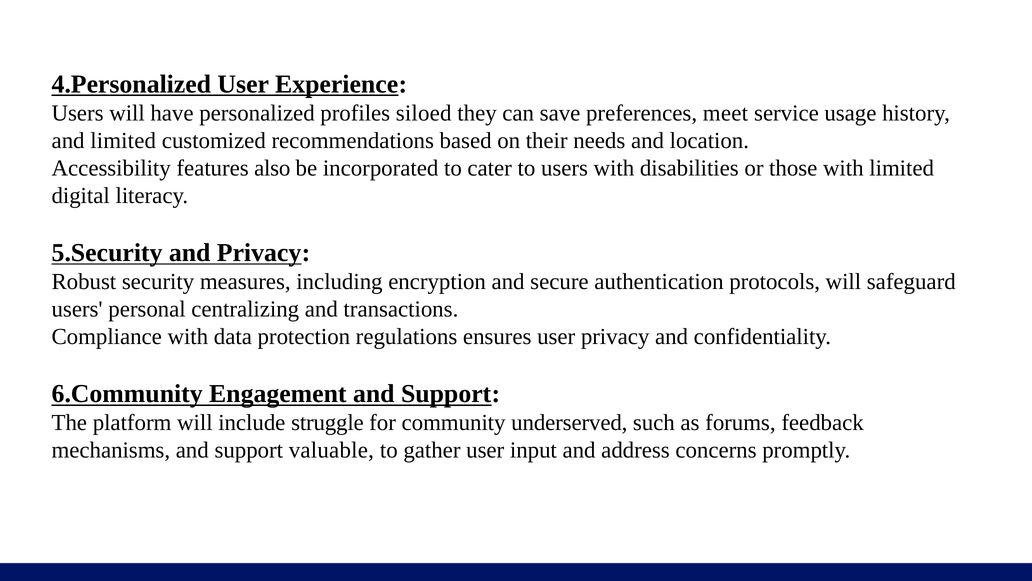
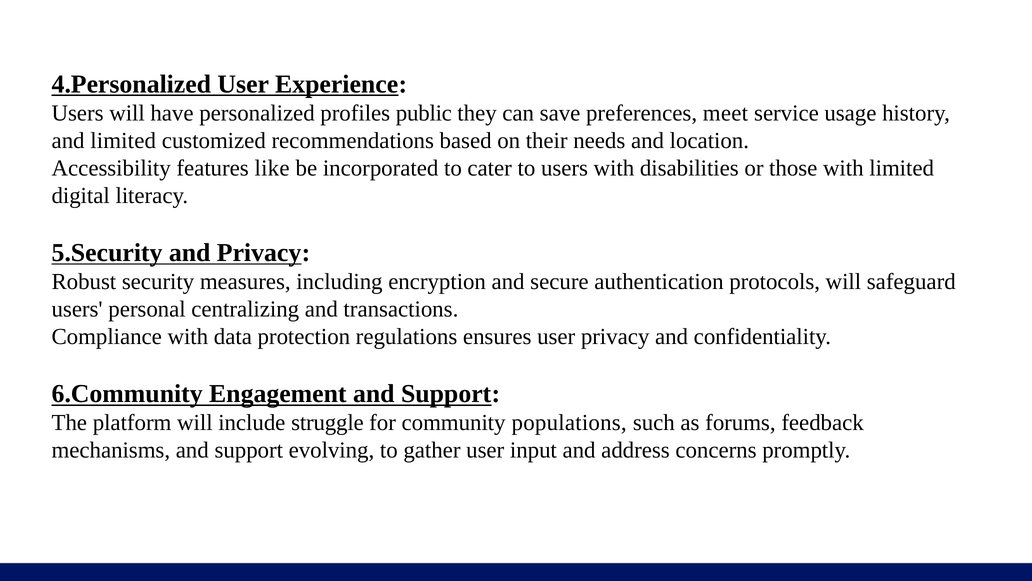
siloed: siloed -> public
also: also -> like
underserved: underserved -> populations
valuable: valuable -> evolving
